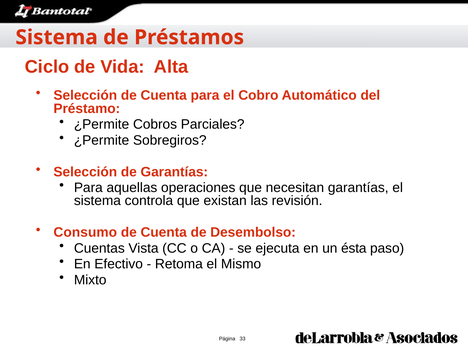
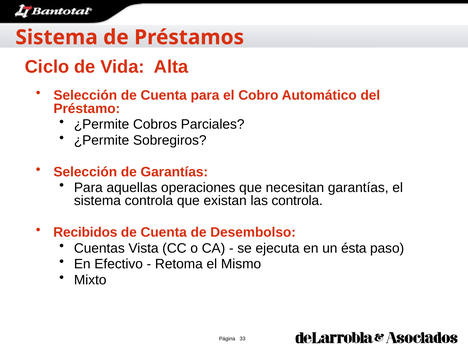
las revisión: revisión -> controla
Consumo: Consumo -> Recibidos
